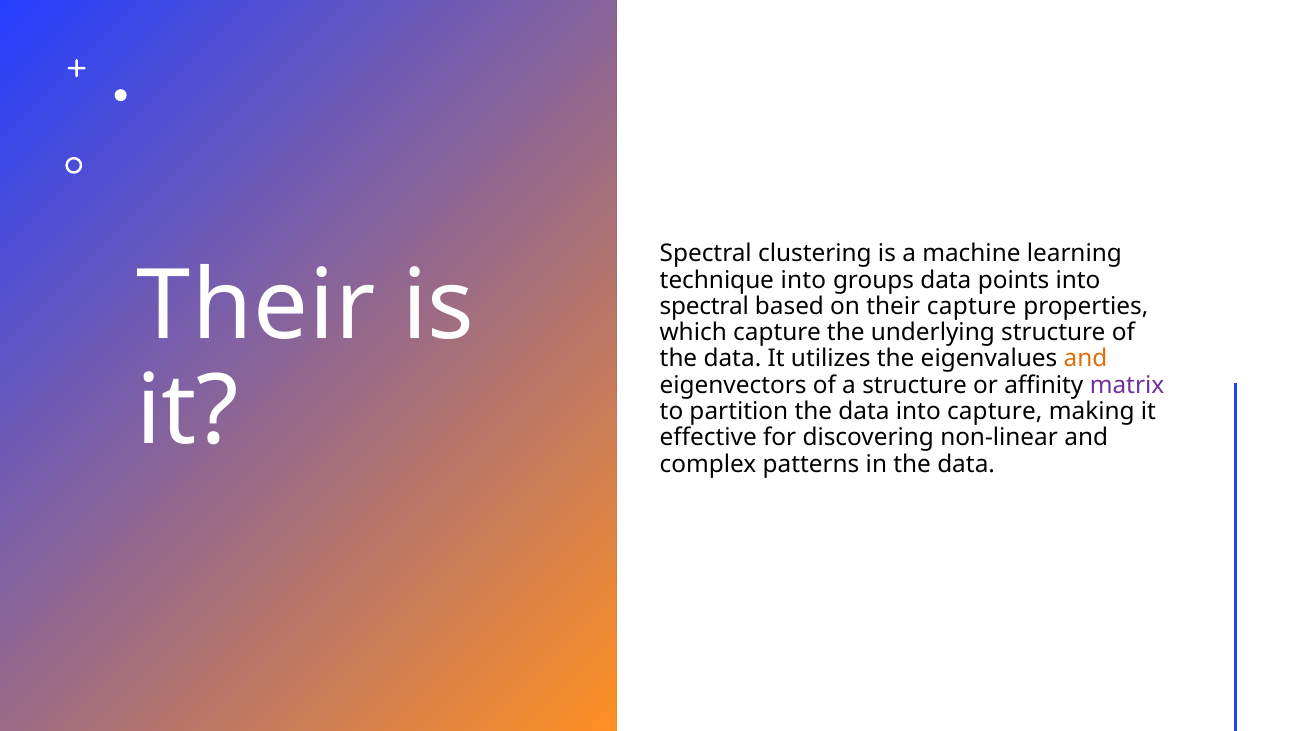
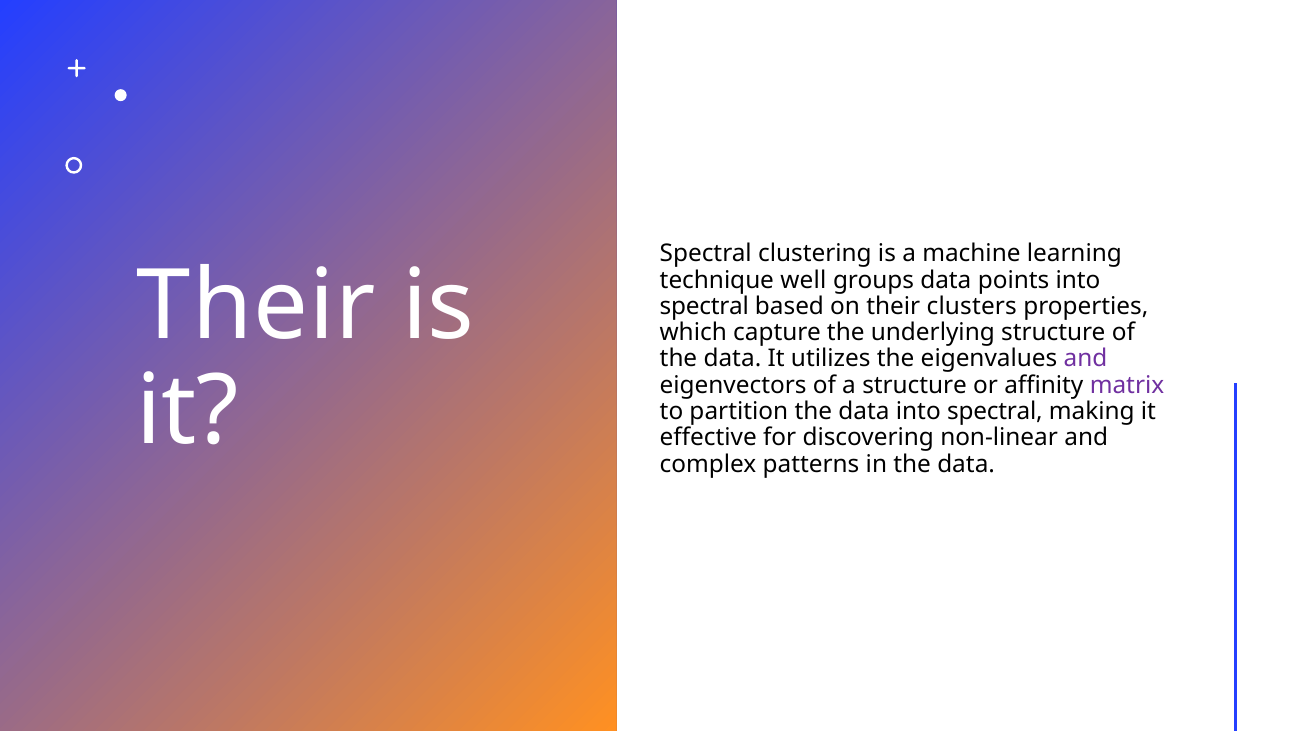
technique into: into -> well
their capture: capture -> clusters
and at (1085, 359) colour: orange -> purple
data into capture: capture -> spectral
